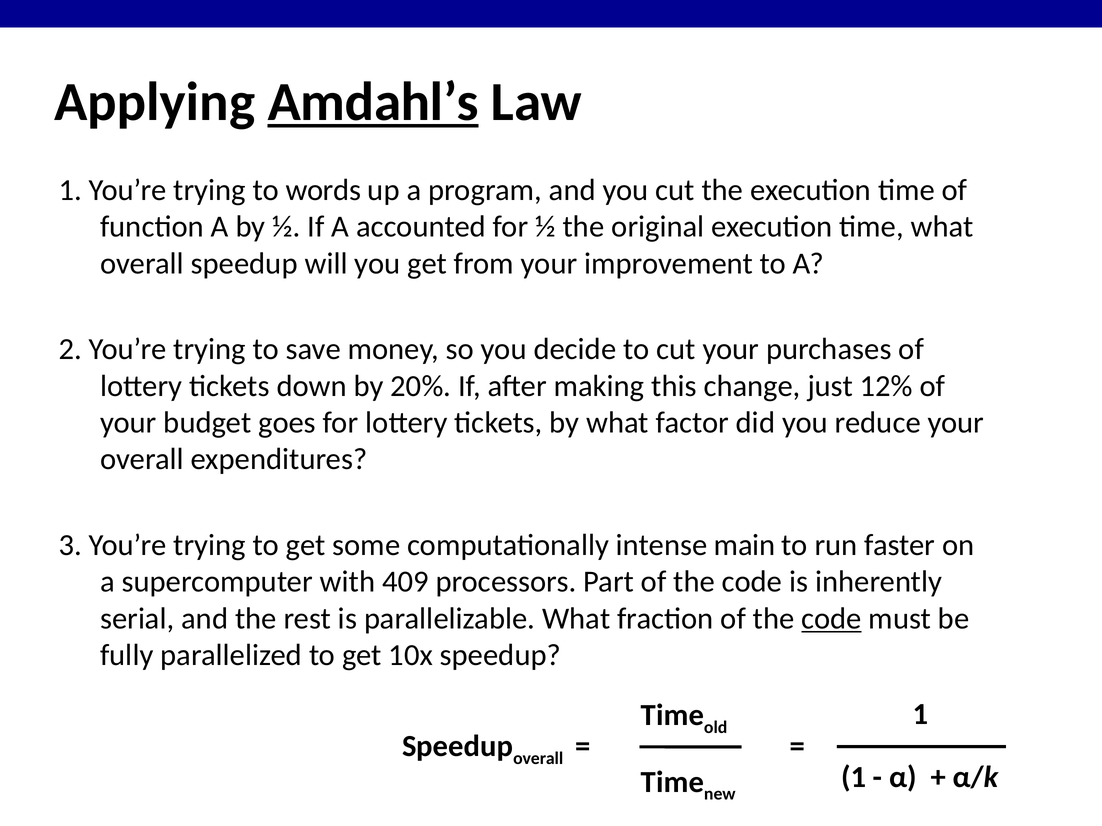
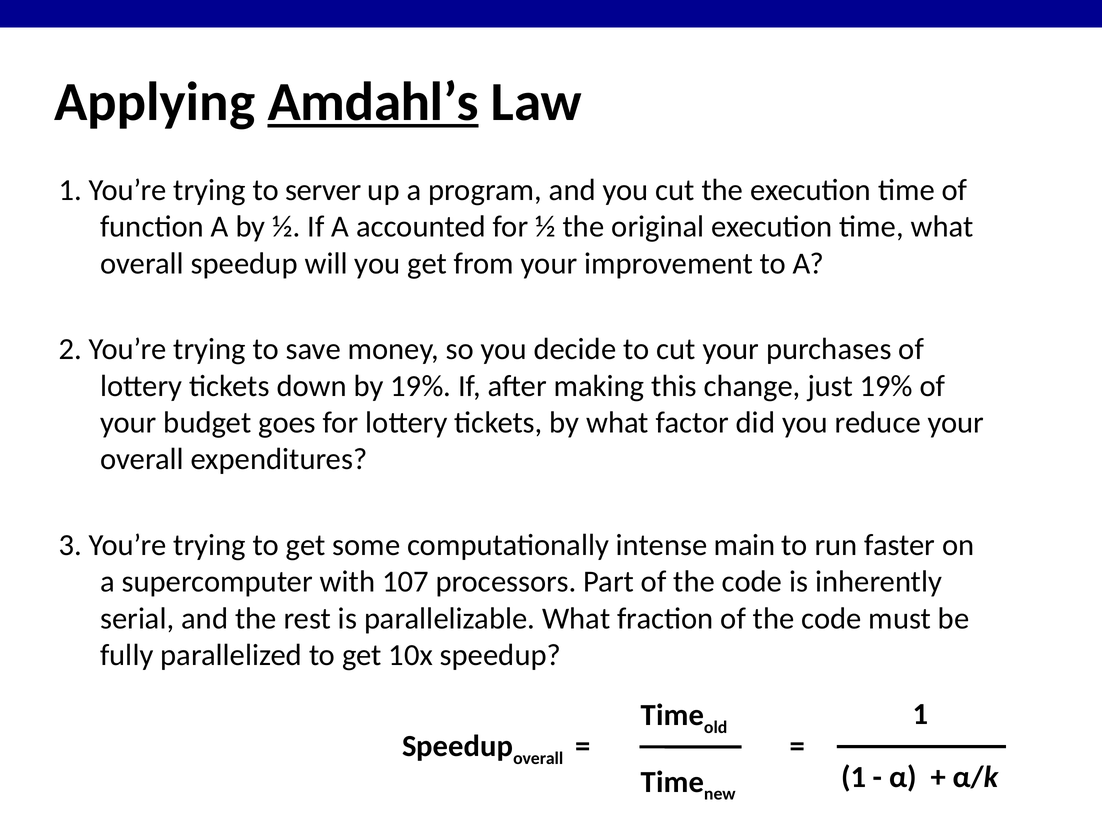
words: words -> server
by 20%: 20% -> 19%
just 12%: 12% -> 19%
409: 409 -> 107
code at (832, 619) underline: present -> none
